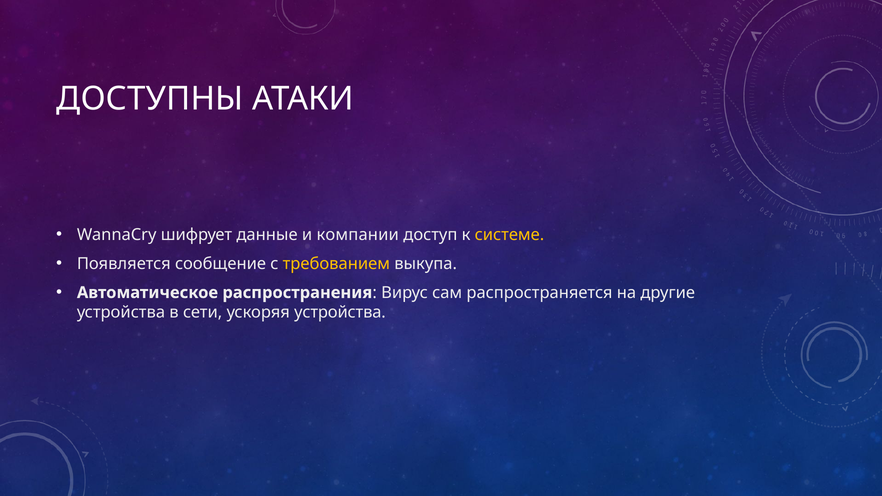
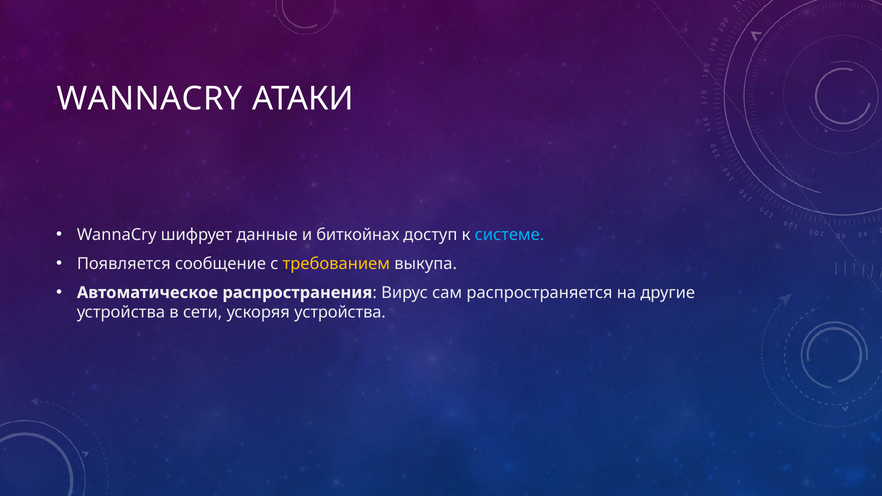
ДОСТУПНЫ at (150, 99): ДОСТУПНЫ -> WANNACRY
компании: компании -> биткойнах
системе colour: yellow -> light blue
